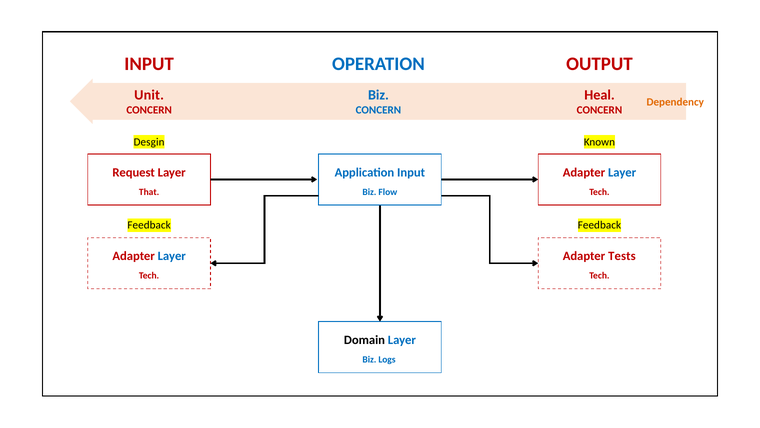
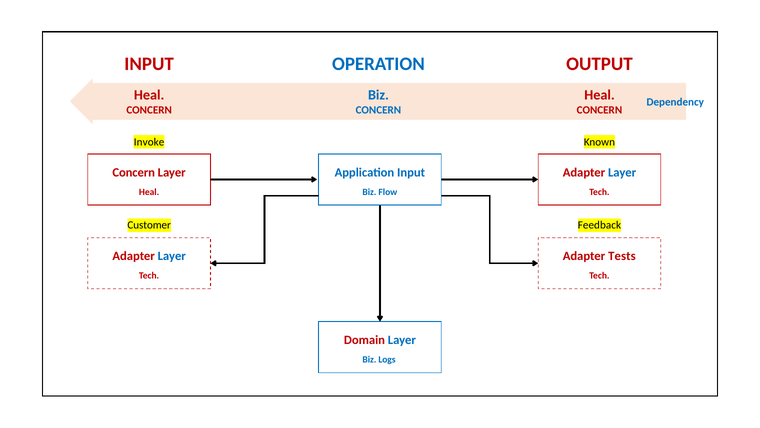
Unit at (149, 95): Unit -> Heal
Dependency colour: orange -> blue
Desgin: Desgin -> Invoke
Request at (134, 172): Request -> Concern
That at (149, 192): That -> Heal
Feedback at (149, 225): Feedback -> Customer
Domain colour: black -> red
